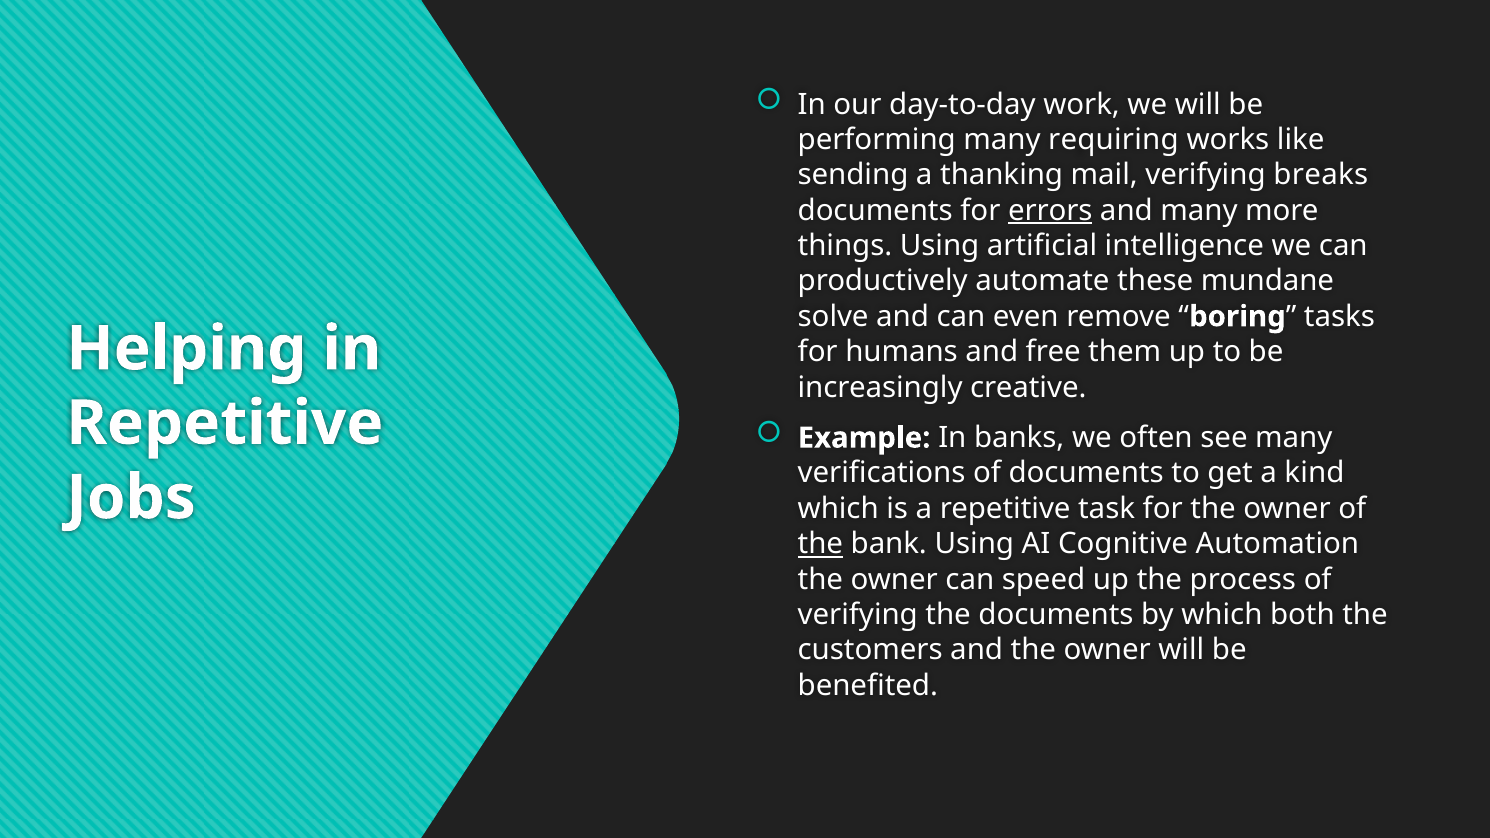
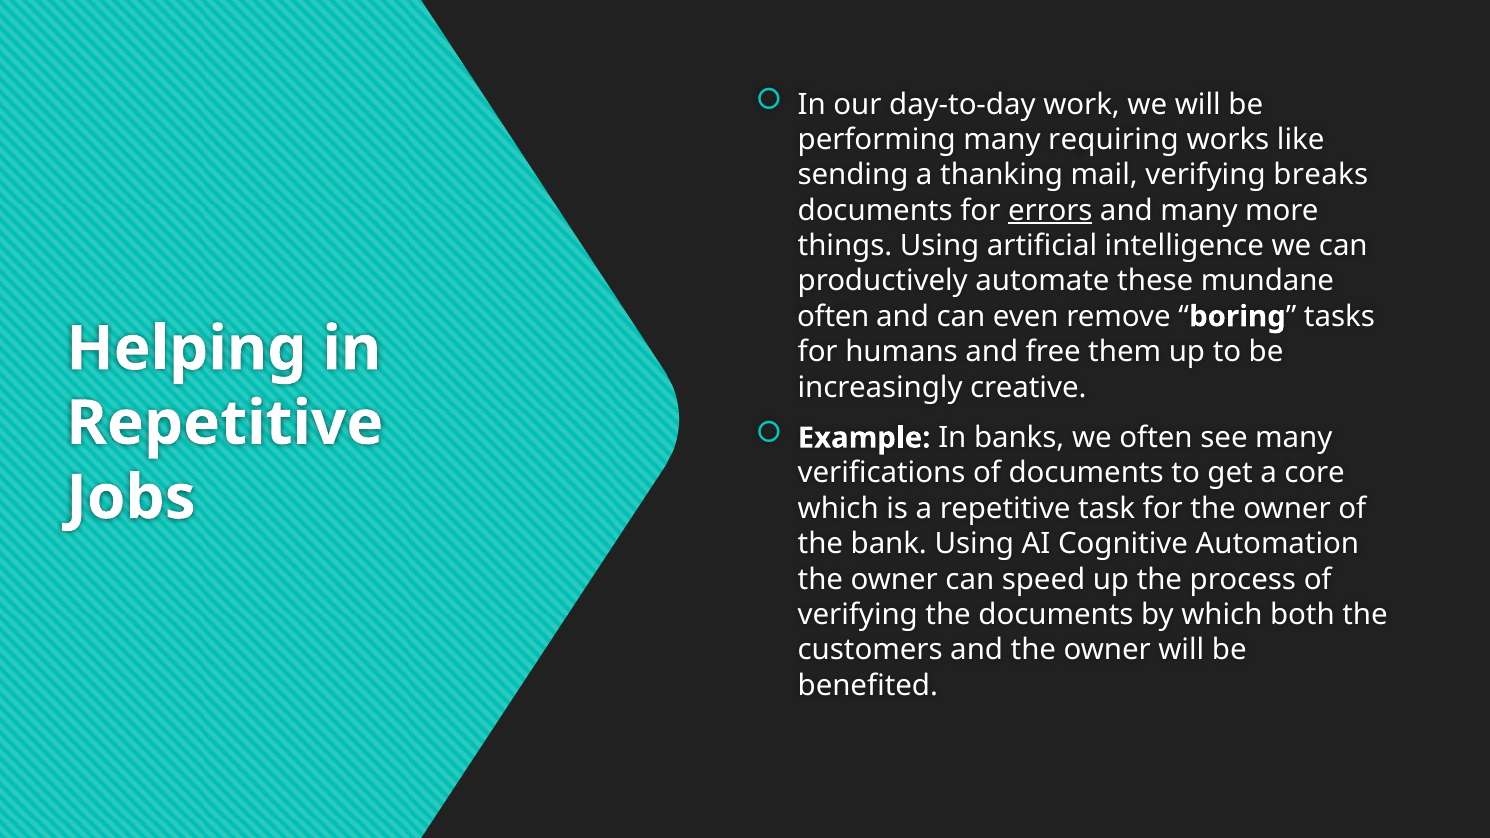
solve at (833, 317): solve -> often
kind: kind -> core
the at (820, 544) underline: present -> none
